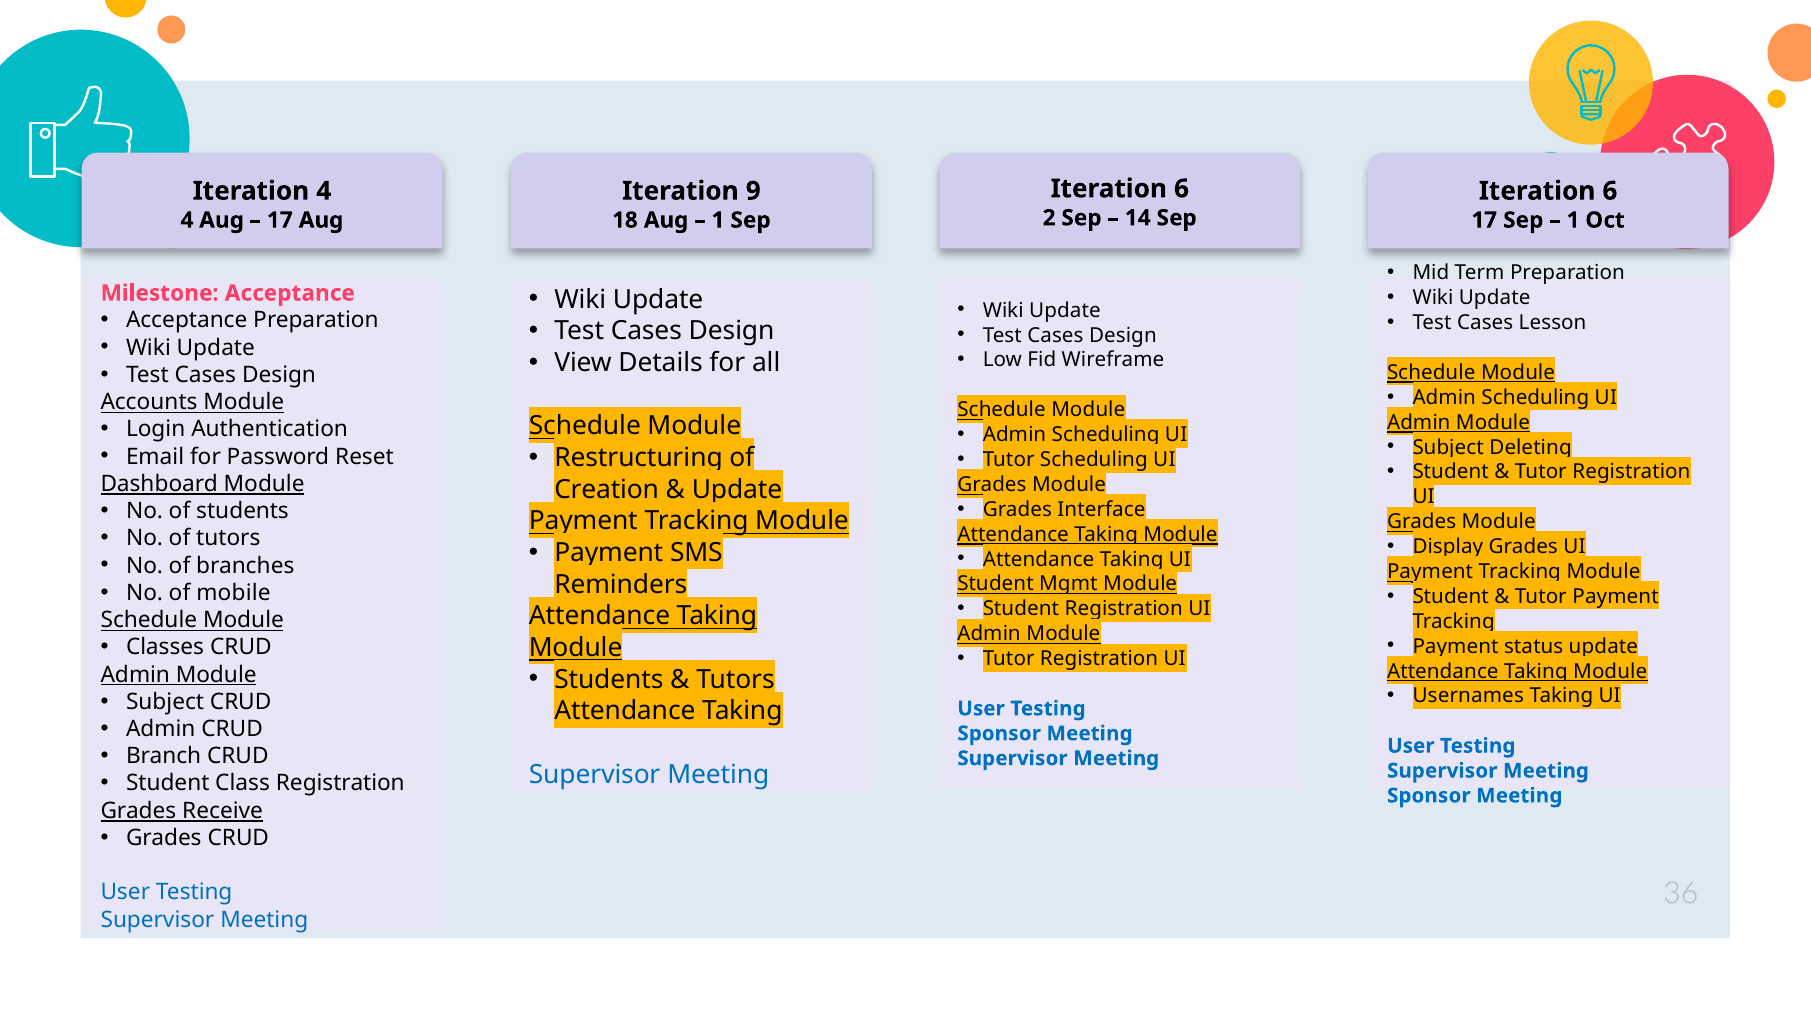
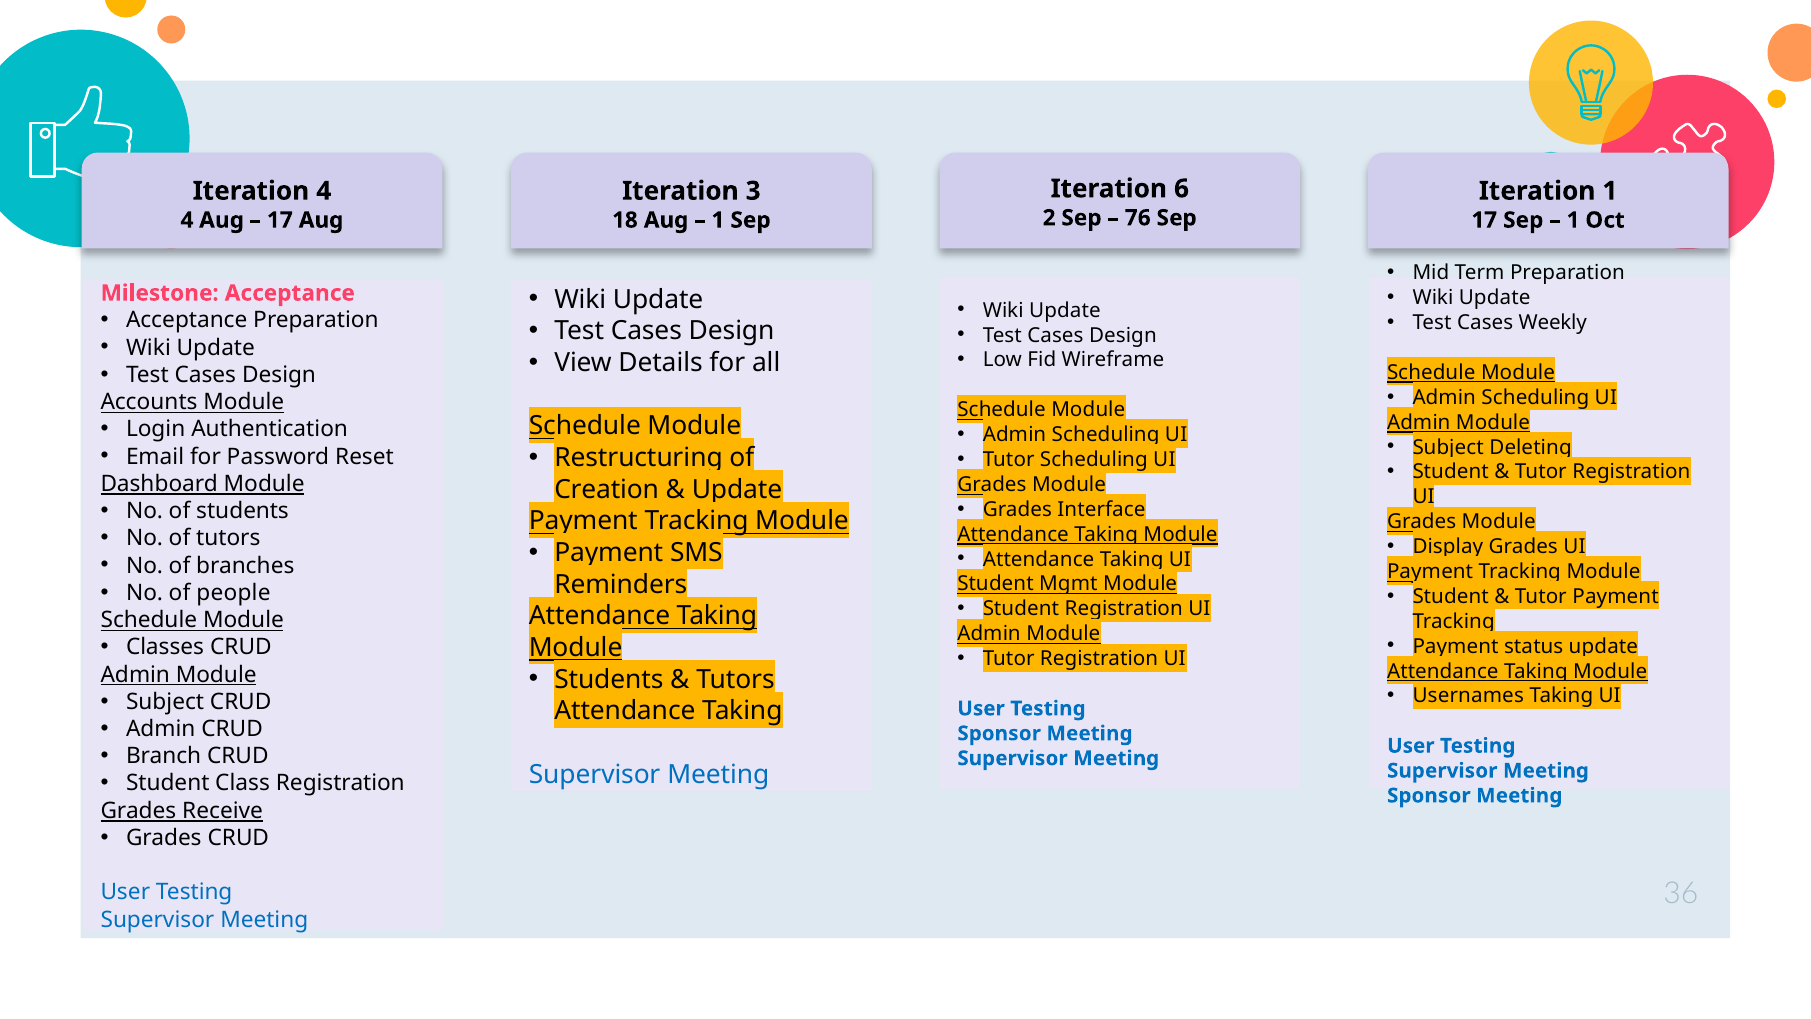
9: 9 -> 3
6 at (1610, 191): 6 -> 1
14: 14 -> 76
Lesson: Lesson -> Weekly
mobile: mobile -> people
